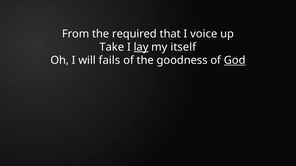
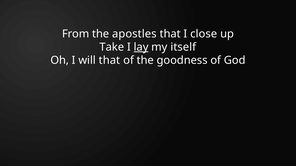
required: required -> apostles
voice: voice -> close
will fails: fails -> that
God underline: present -> none
